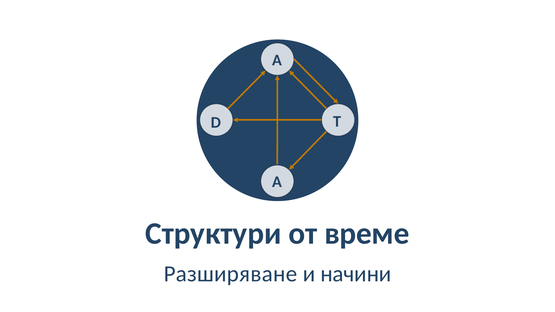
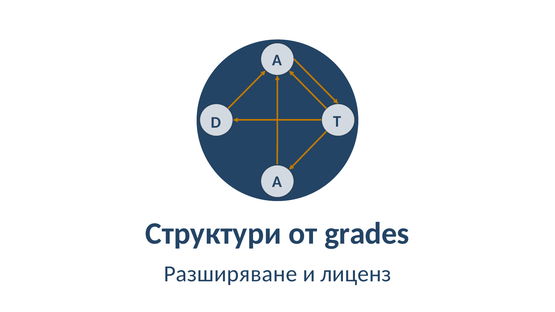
време: време -> grades
начини: начини -> лиценз
